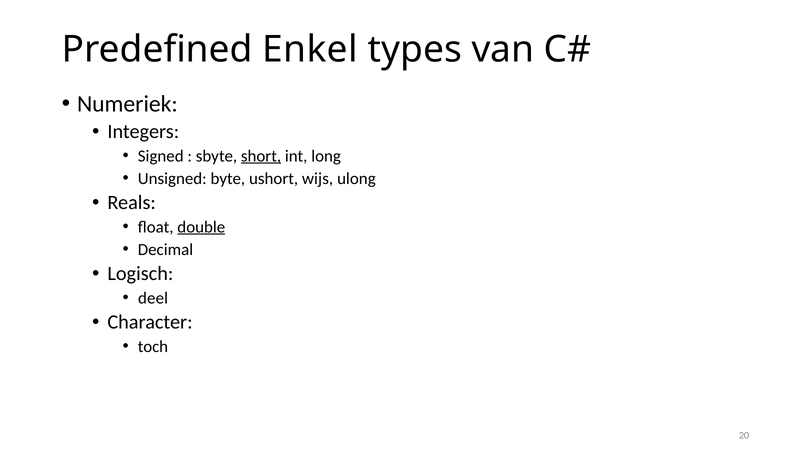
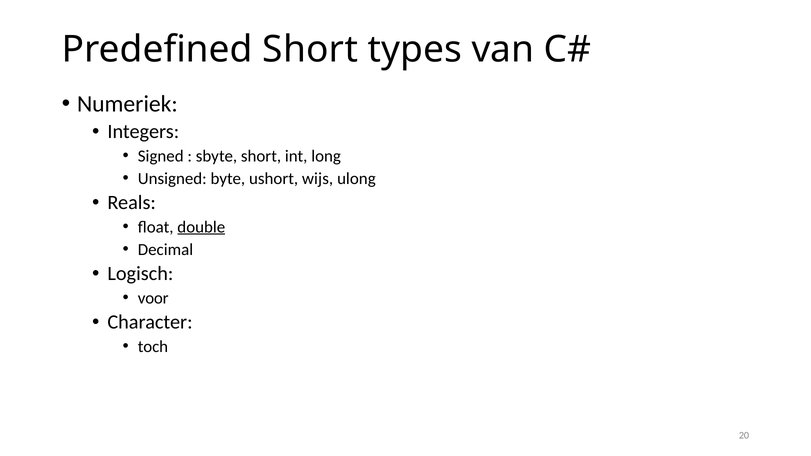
Predefined Enkel: Enkel -> Short
short at (261, 156) underline: present -> none
deel: deel -> voor
